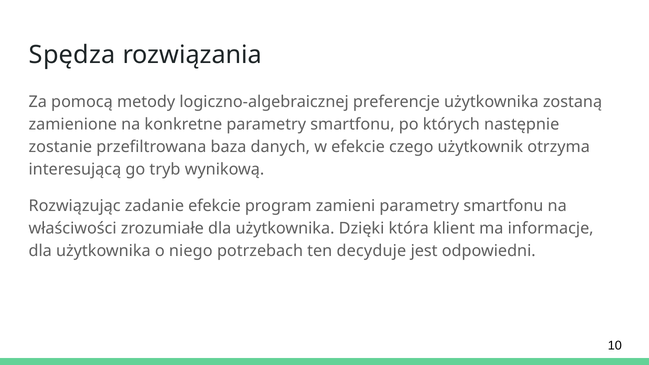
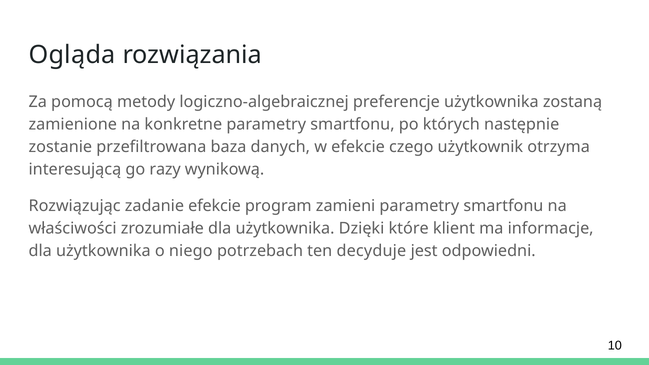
Spędza: Spędza -> Ogląda
tryb: tryb -> razy
która: która -> które
